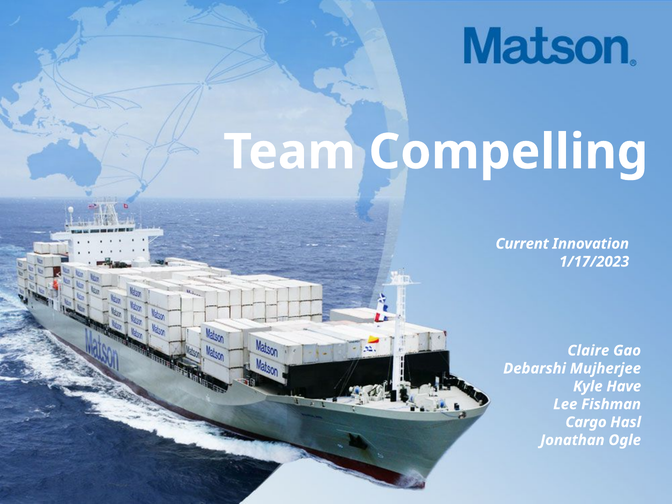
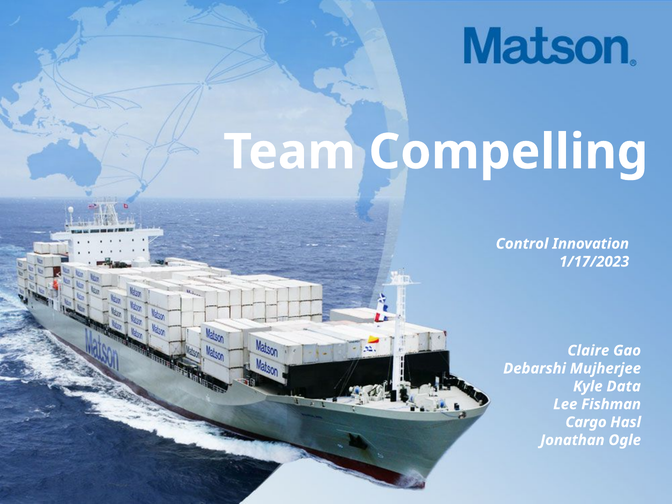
Current: Current -> Control
Have: Have -> Data
